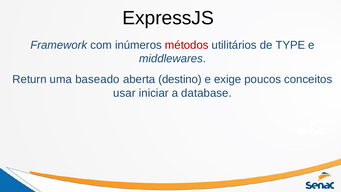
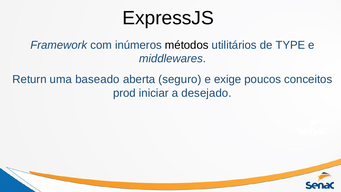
métodos colour: red -> black
destino: destino -> seguro
usar: usar -> prod
database: database -> desejado
